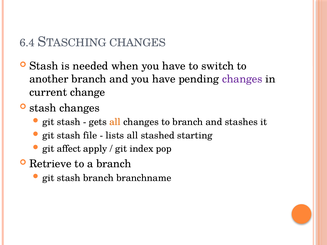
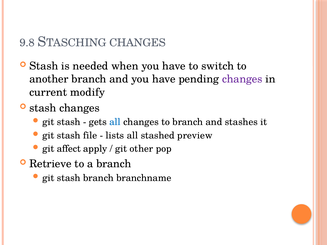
6.4: 6.4 -> 9.8
change: change -> modify
all at (115, 122) colour: orange -> blue
starting: starting -> preview
index: index -> other
